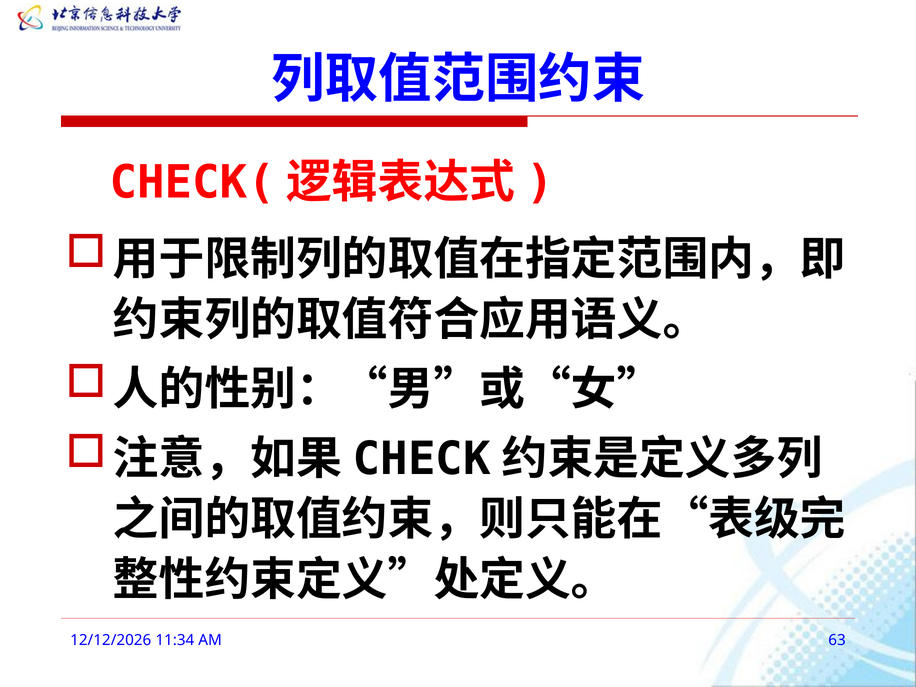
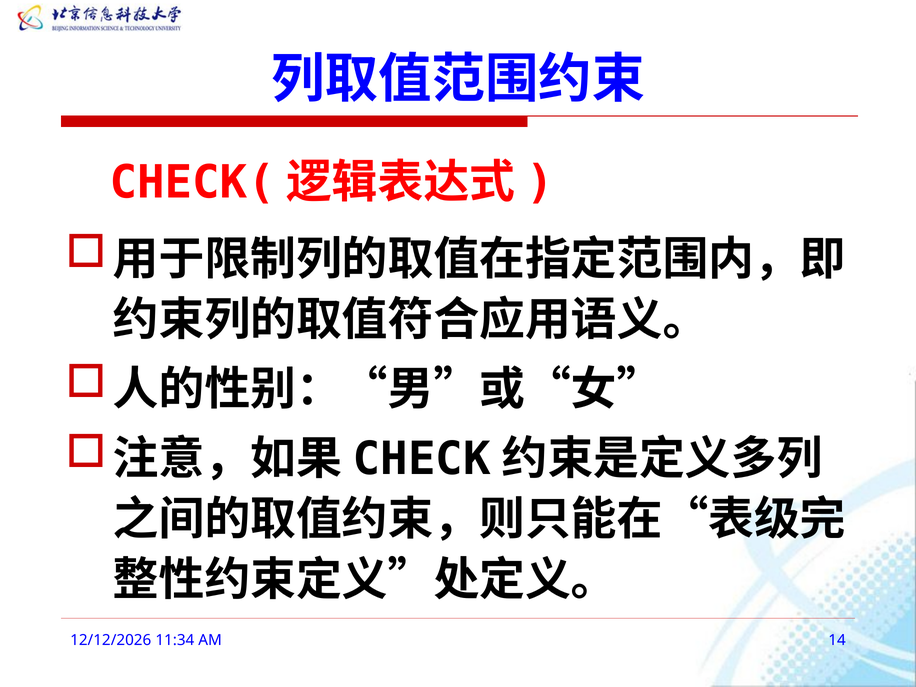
63: 63 -> 14
